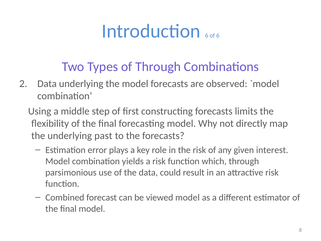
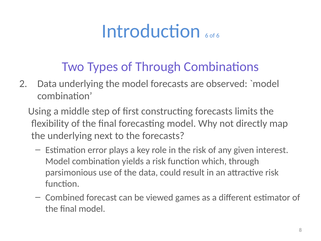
past: past -> next
viewed model: model -> games
